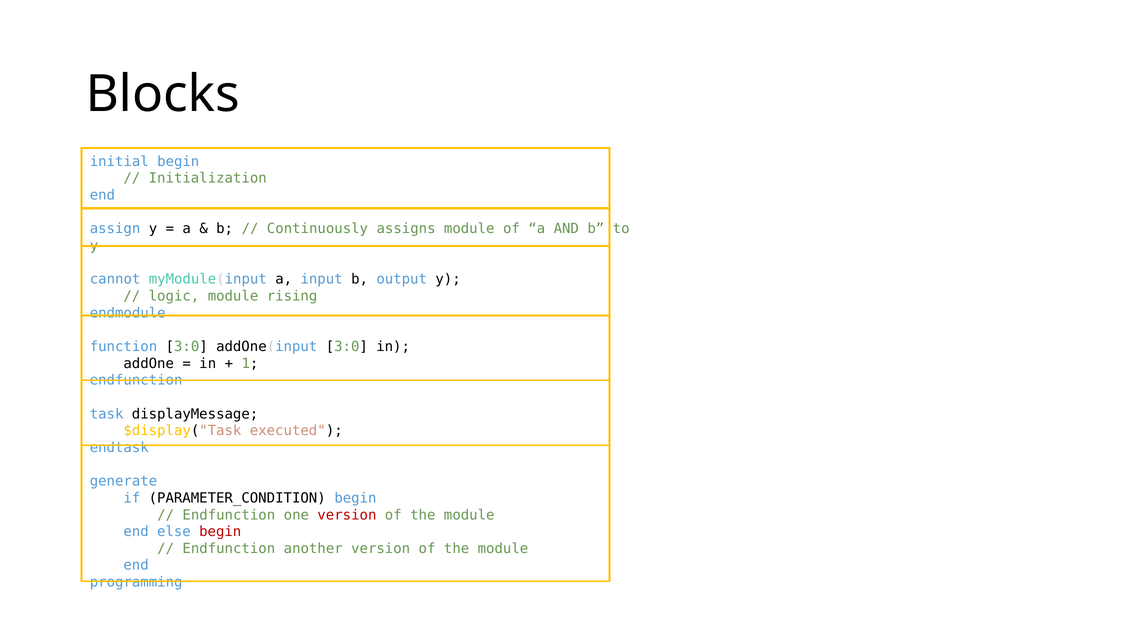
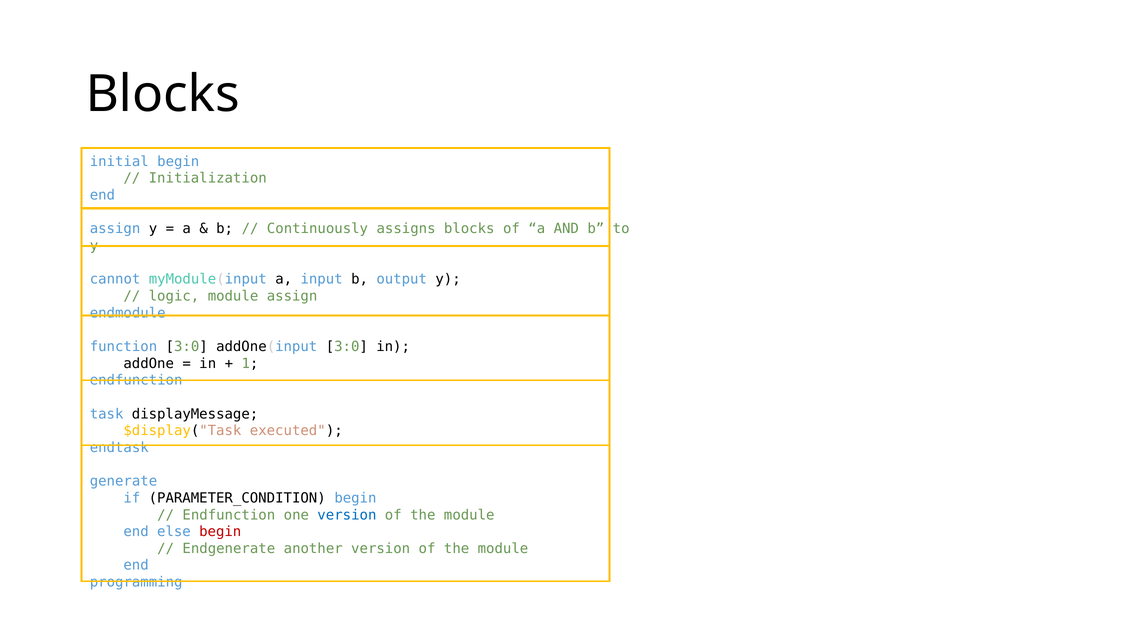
assigns module: module -> blocks
module rising: rising -> assign
version at (347, 515) colour: red -> blue
Endfunction at (229, 549): Endfunction -> Endgenerate
